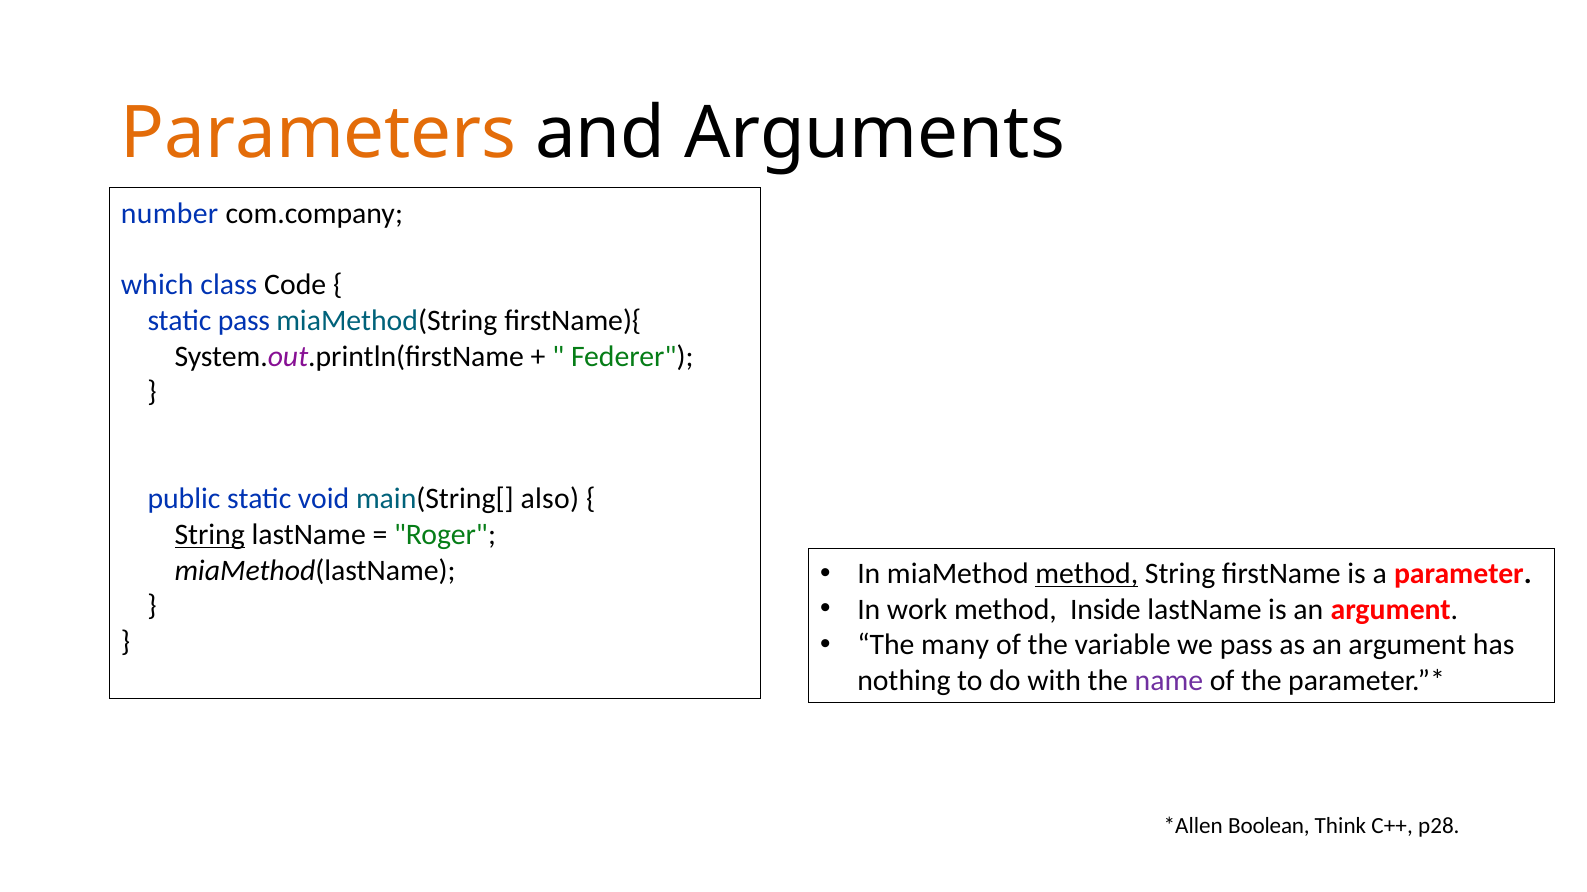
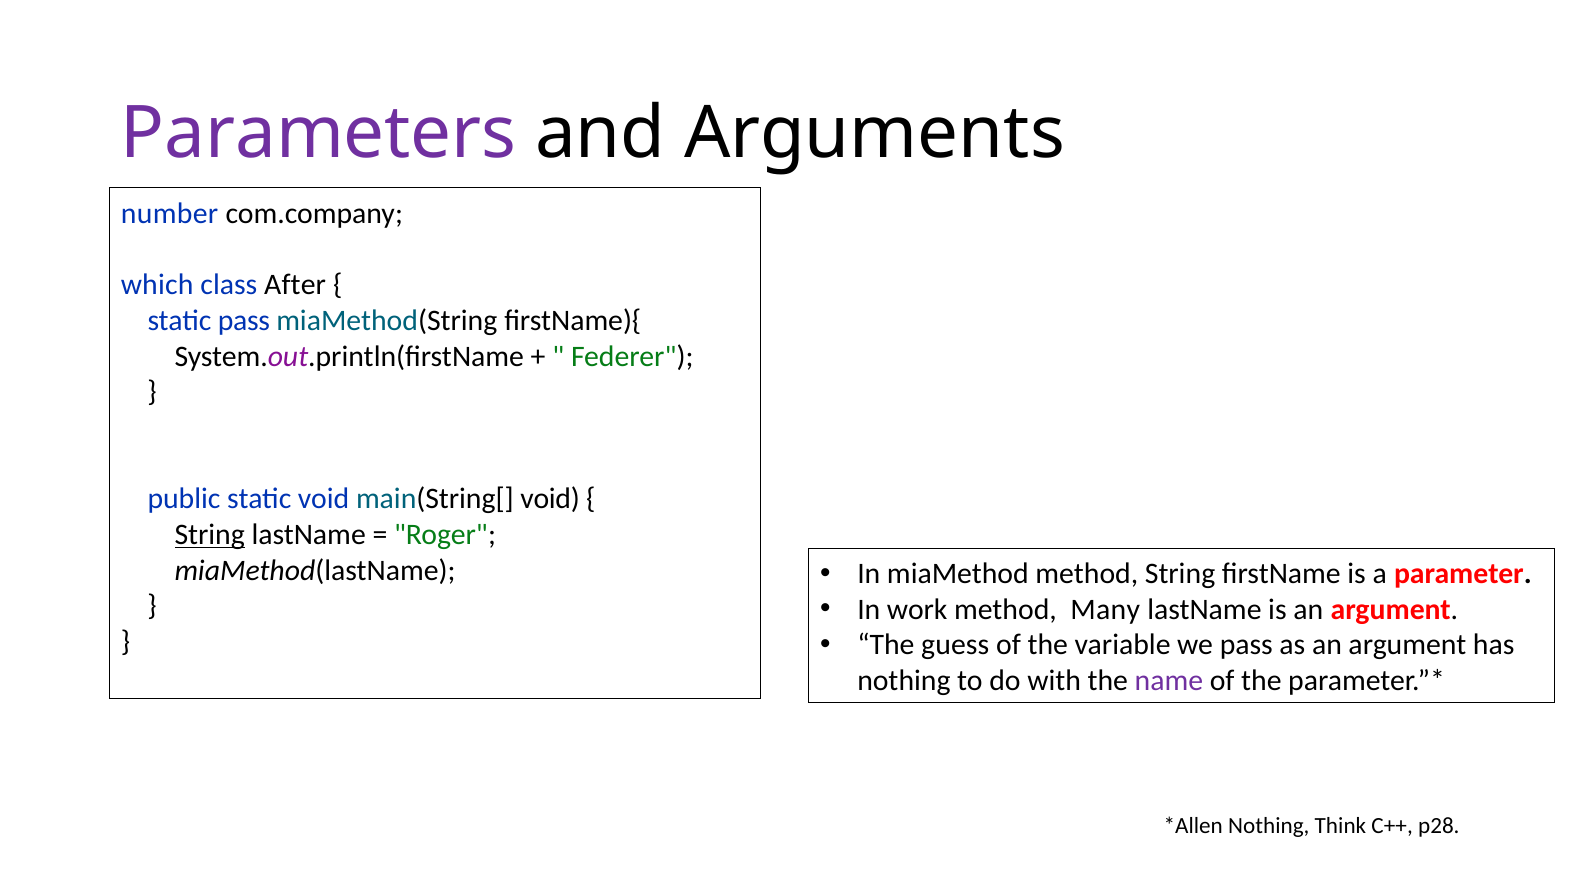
Parameters colour: orange -> purple
Code: Code -> After
main(String[ also: also -> void
method at (1087, 574) underline: present -> none
Inside: Inside -> Many
many: many -> guess
Boolean at (1269, 826): Boolean -> Nothing
